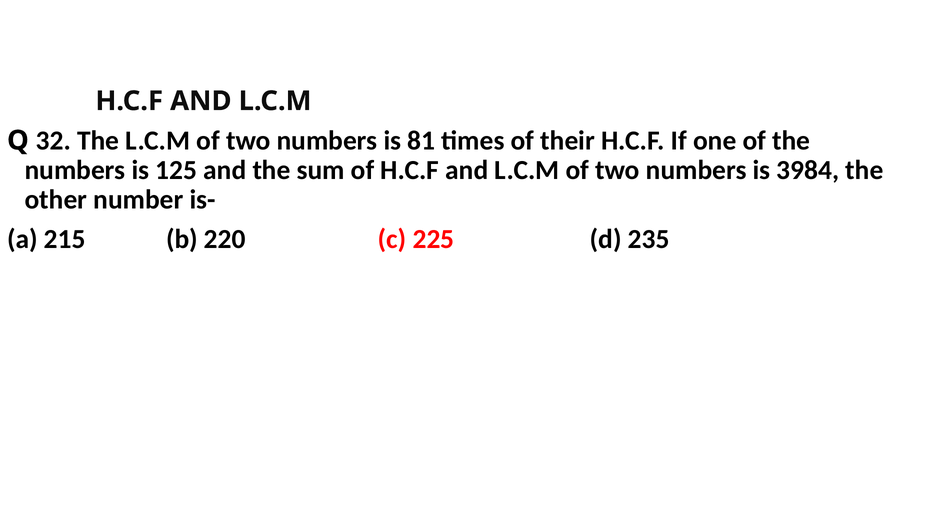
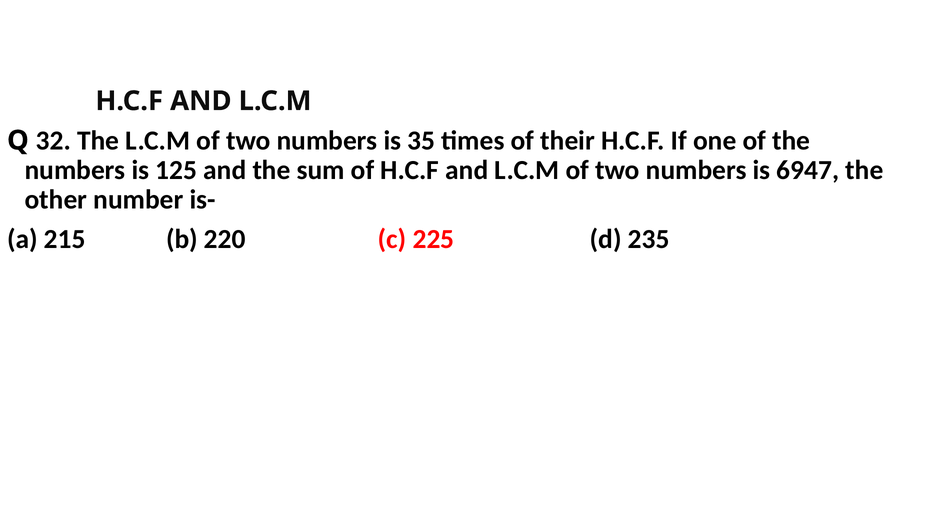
81: 81 -> 35
3984: 3984 -> 6947
